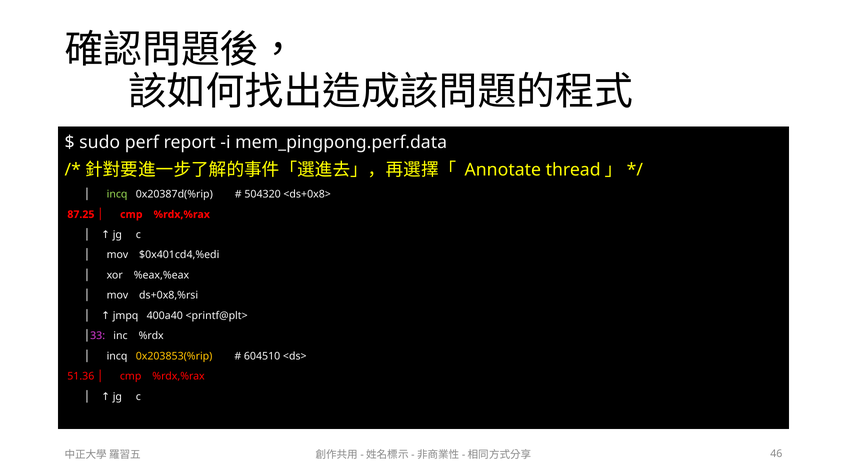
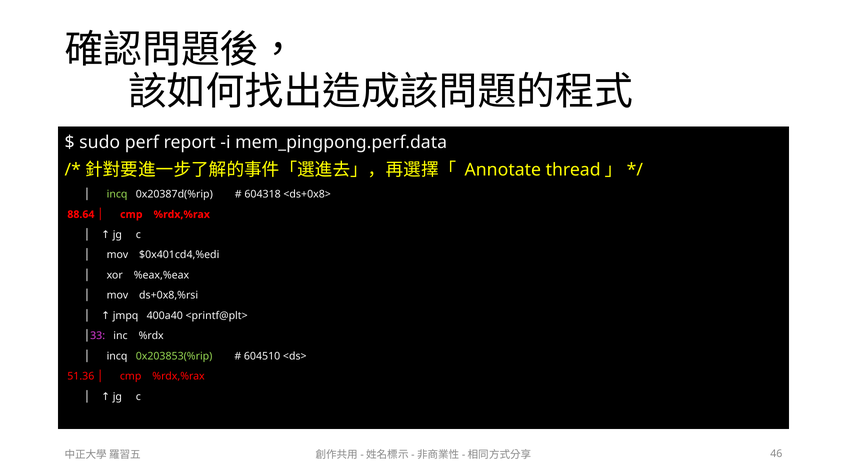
504320: 504320 -> 604318
87.25: 87.25 -> 88.64
0x203853(%rip colour: yellow -> light green
